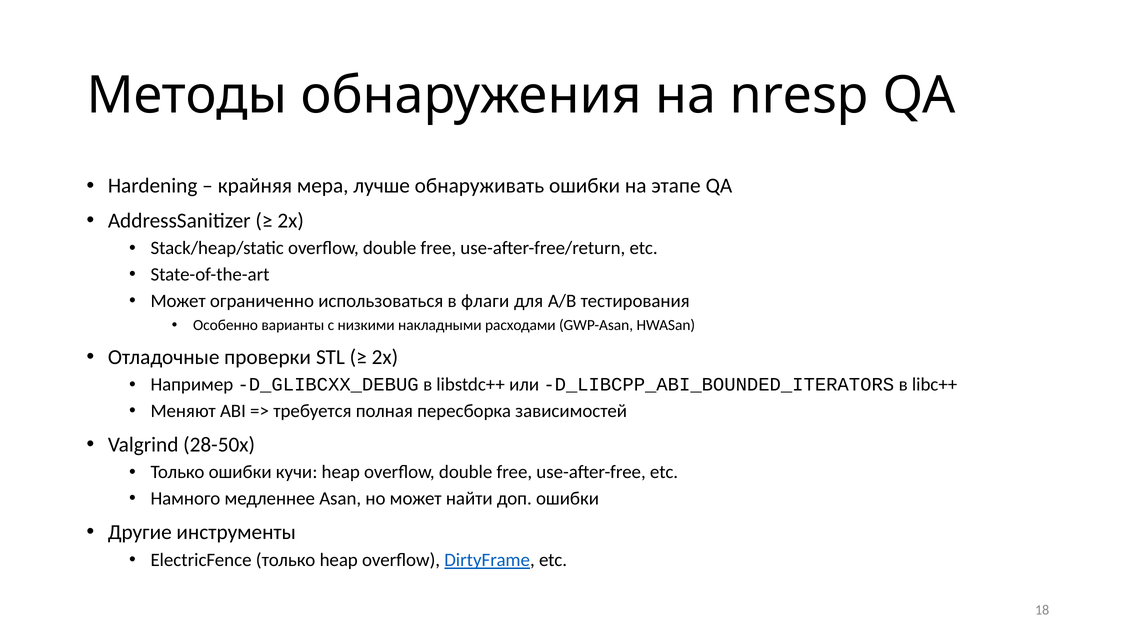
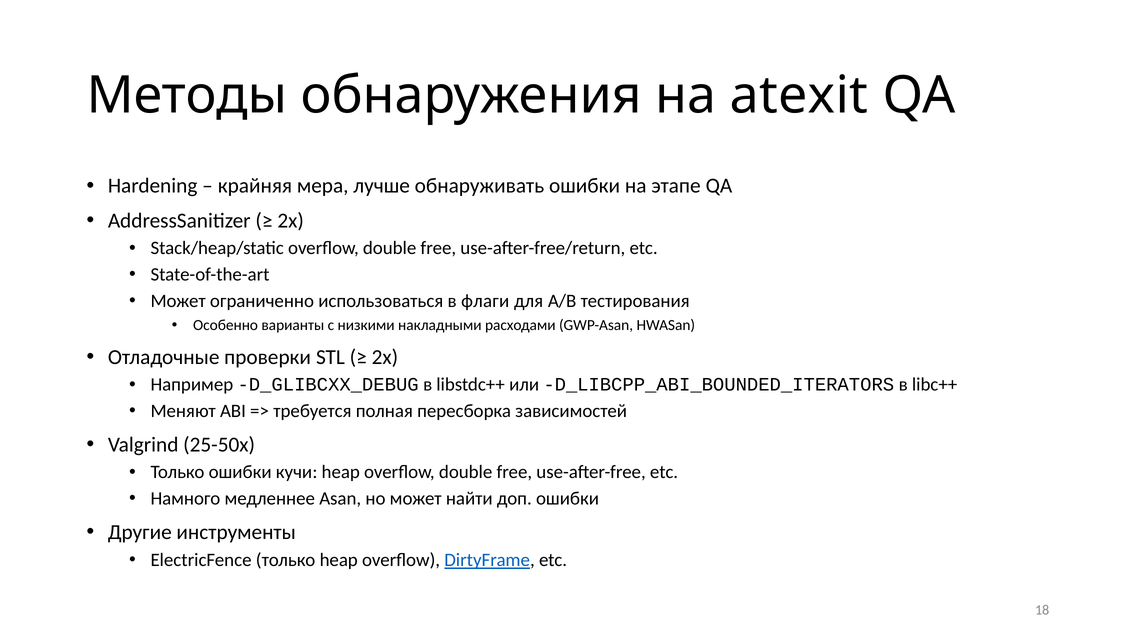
nresp: nresp -> atexit
28-50x: 28-50x -> 25-50x
